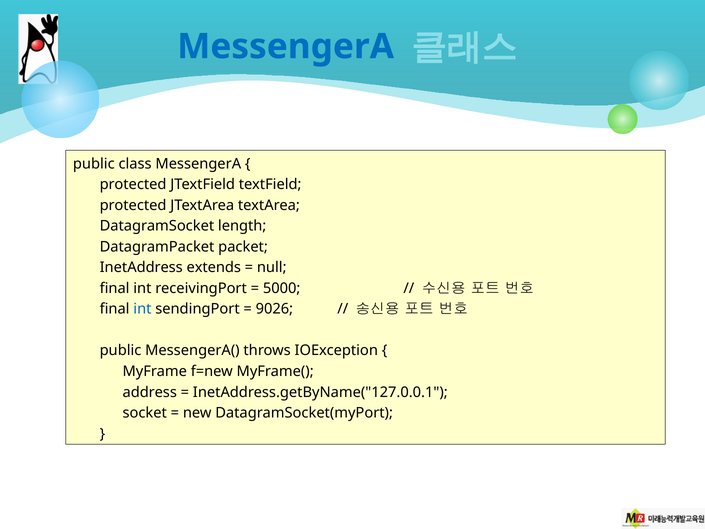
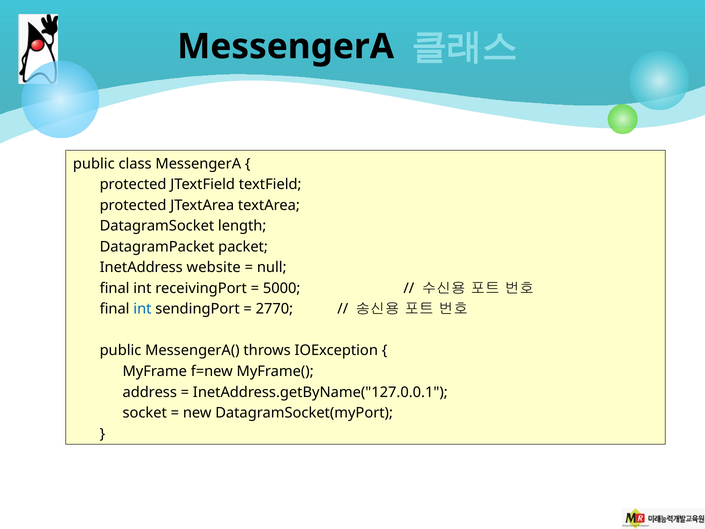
MessengerA at (286, 47) colour: blue -> black
extends: extends -> website
9026: 9026 -> 2770
